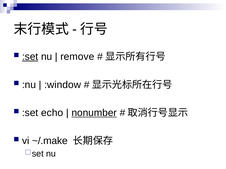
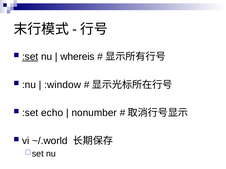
remove: remove -> whereis
nonumber underline: present -> none
~/.make: ~/.make -> ~/.world
